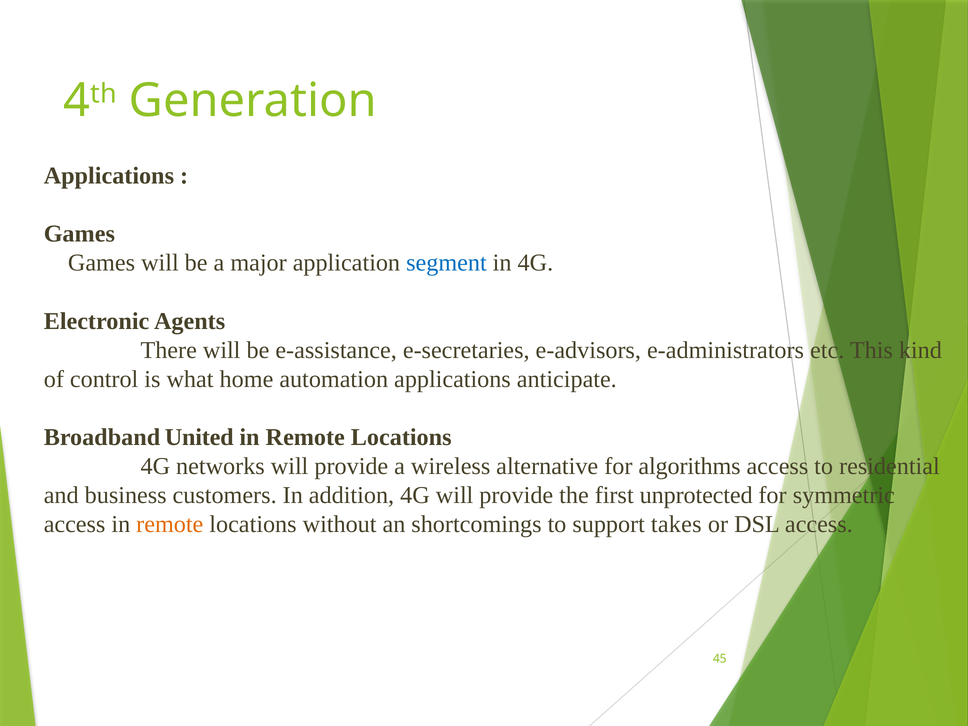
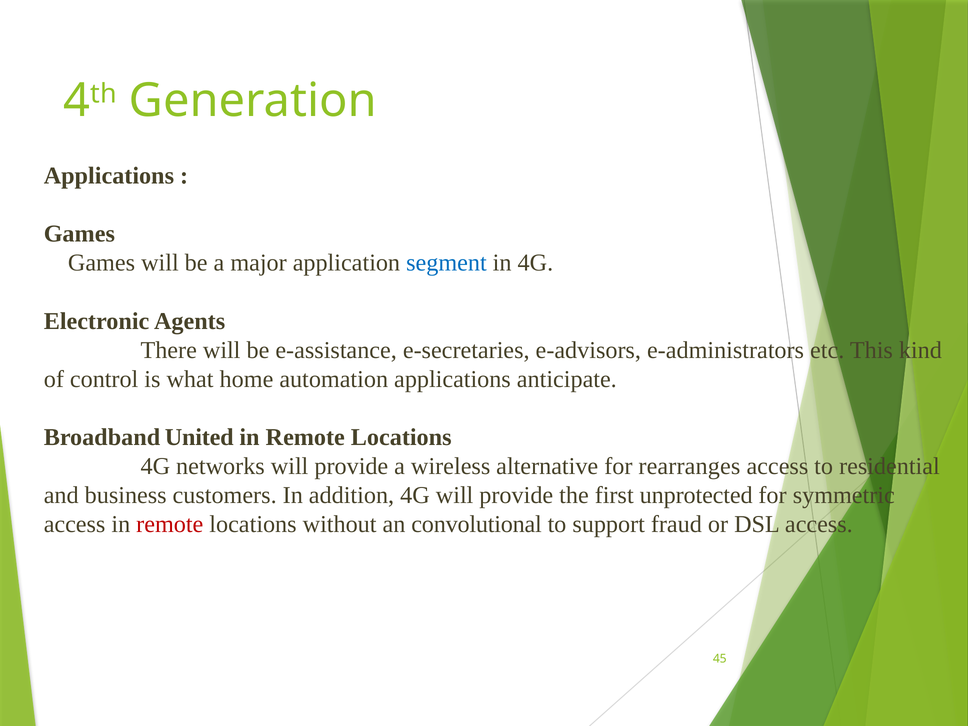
algorithms: algorithms -> rearranges
remote at (170, 524) colour: orange -> red
shortcomings: shortcomings -> convolutional
takes: takes -> fraud
